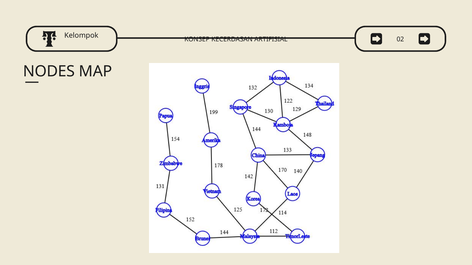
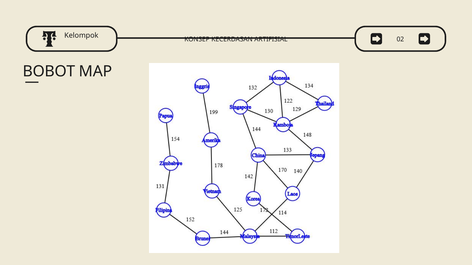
NODES: NODES -> BOBOT
